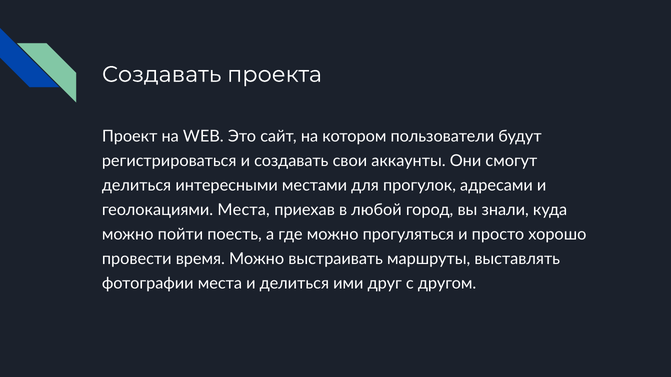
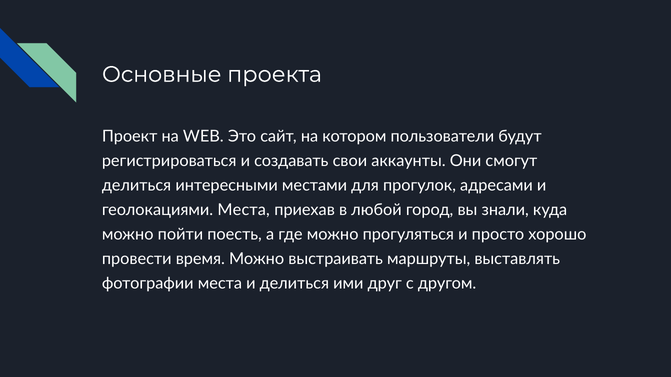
Создавать at (162, 75): Создавать -> Основные
